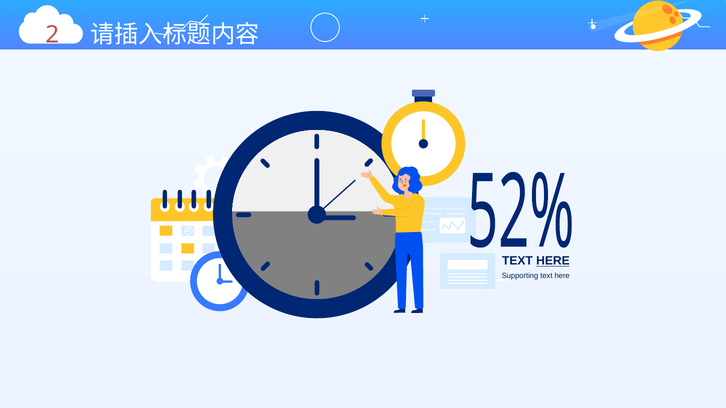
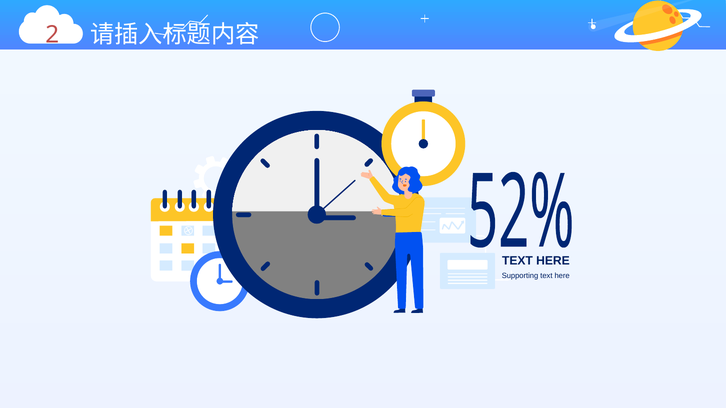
HERE at (553, 261) underline: present -> none
